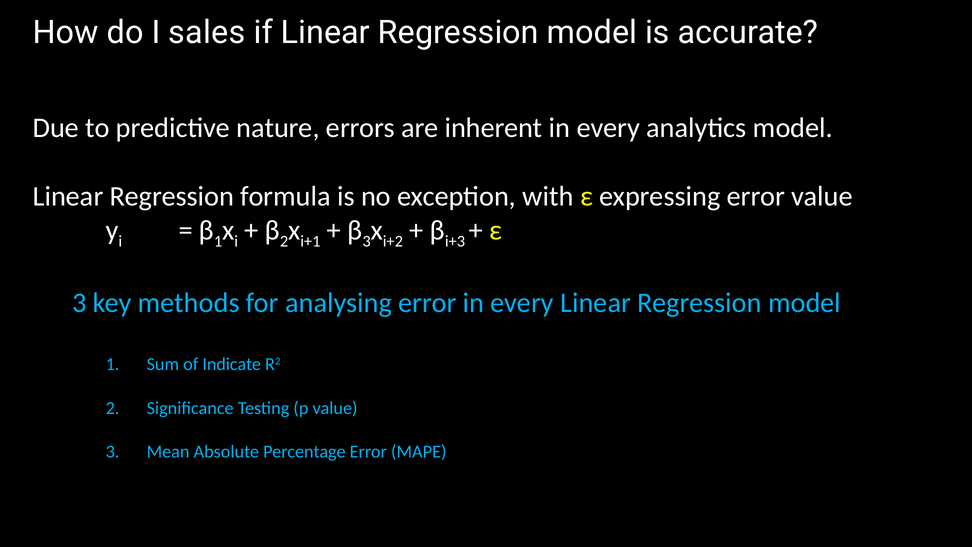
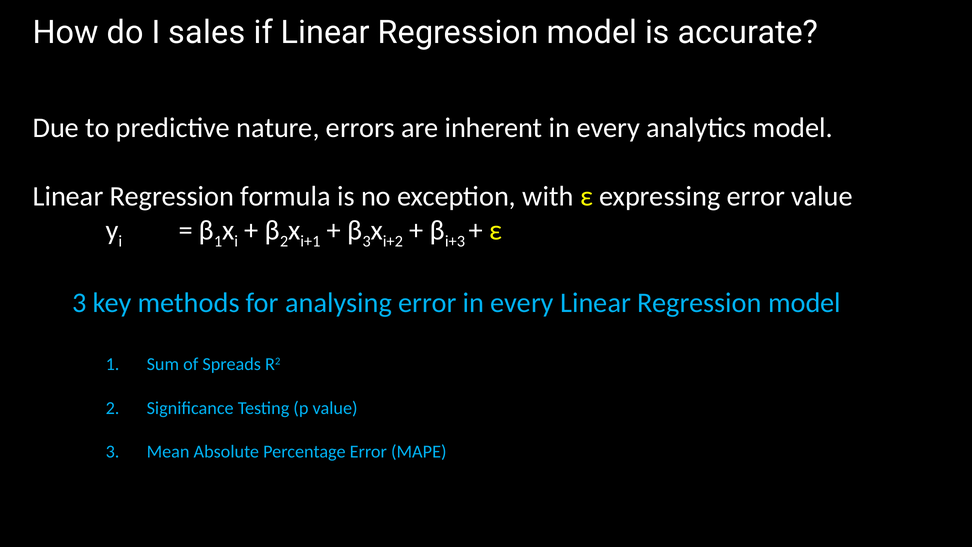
Indicate: Indicate -> Spreads
